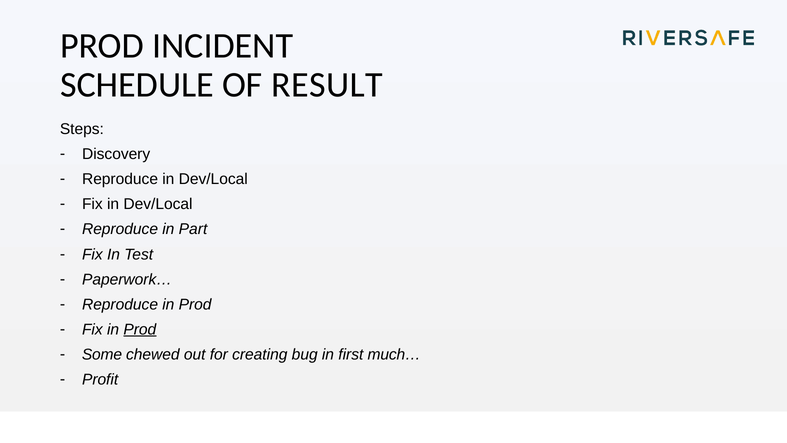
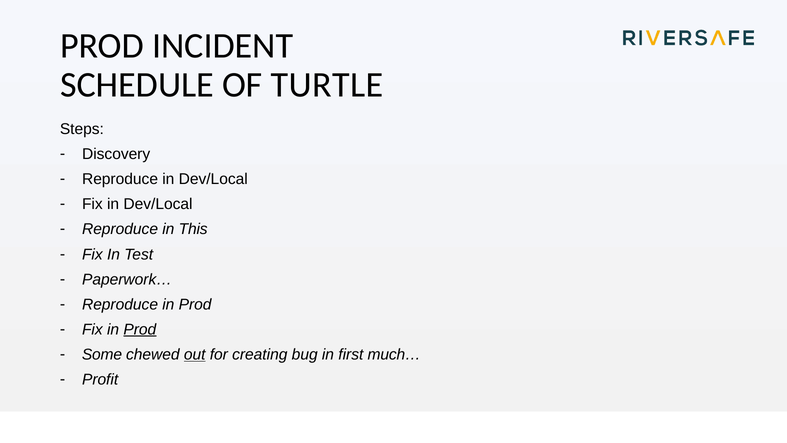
RESULT: RESULT -> TURTLE
Part: Part -> This
out underline: none -> present
